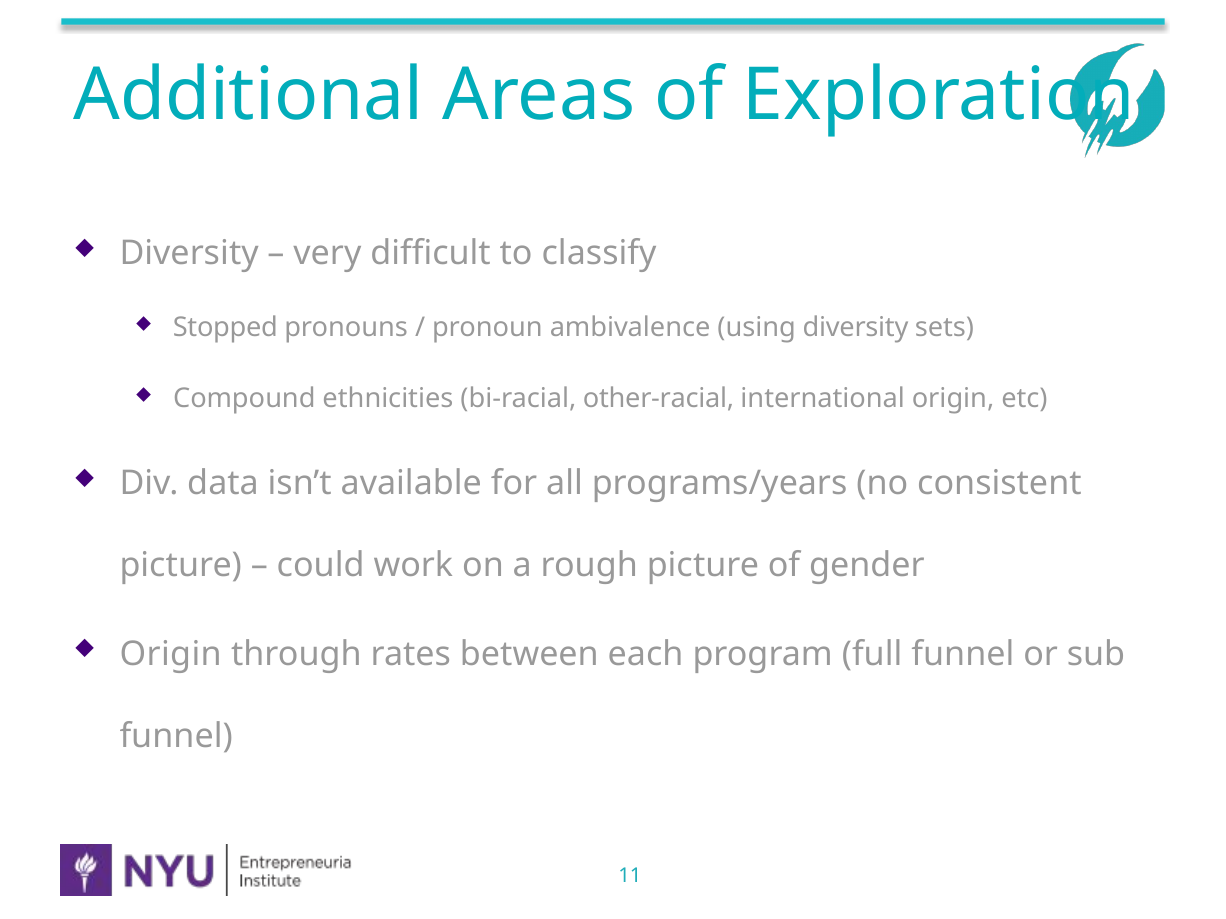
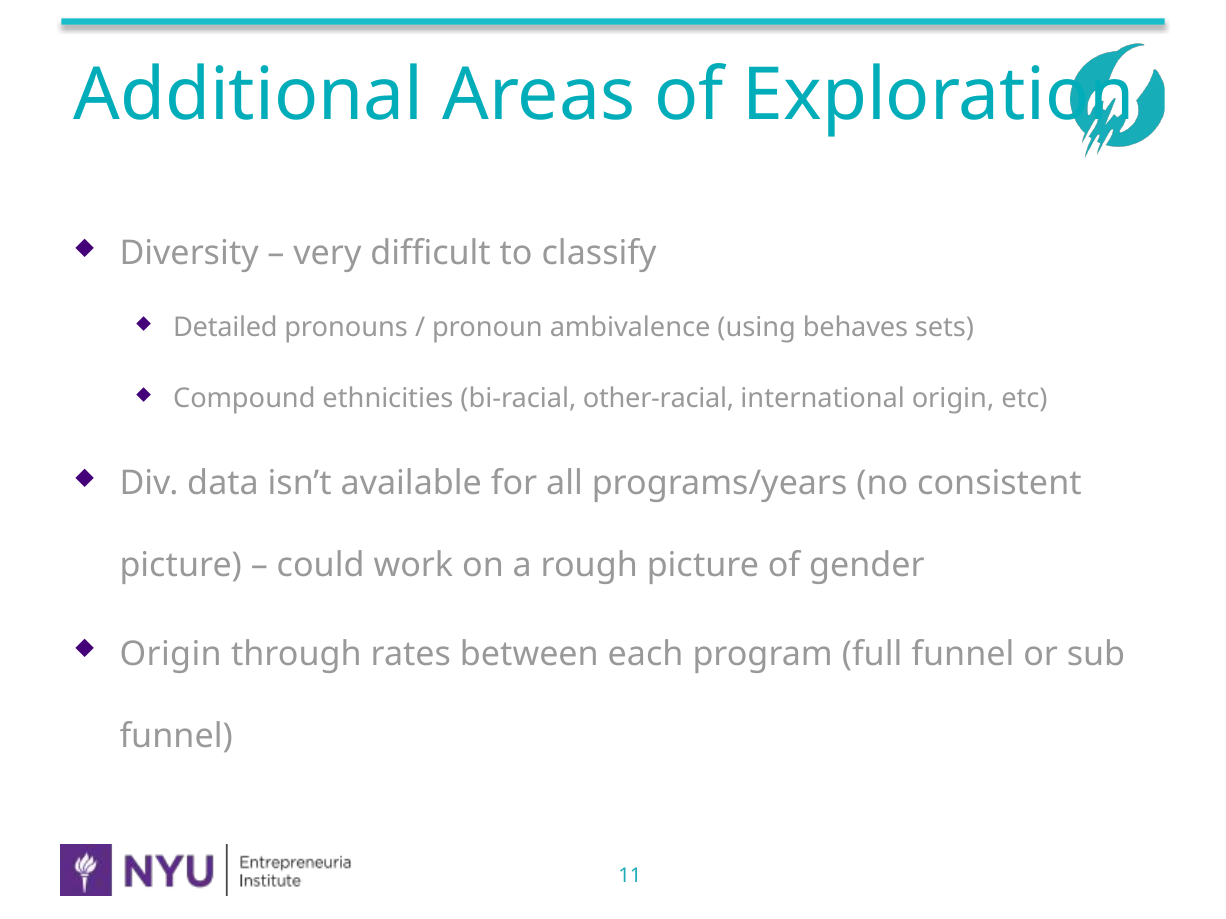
Stopped: Stopped -> Detailed
using diversity: diversity -> behaves
